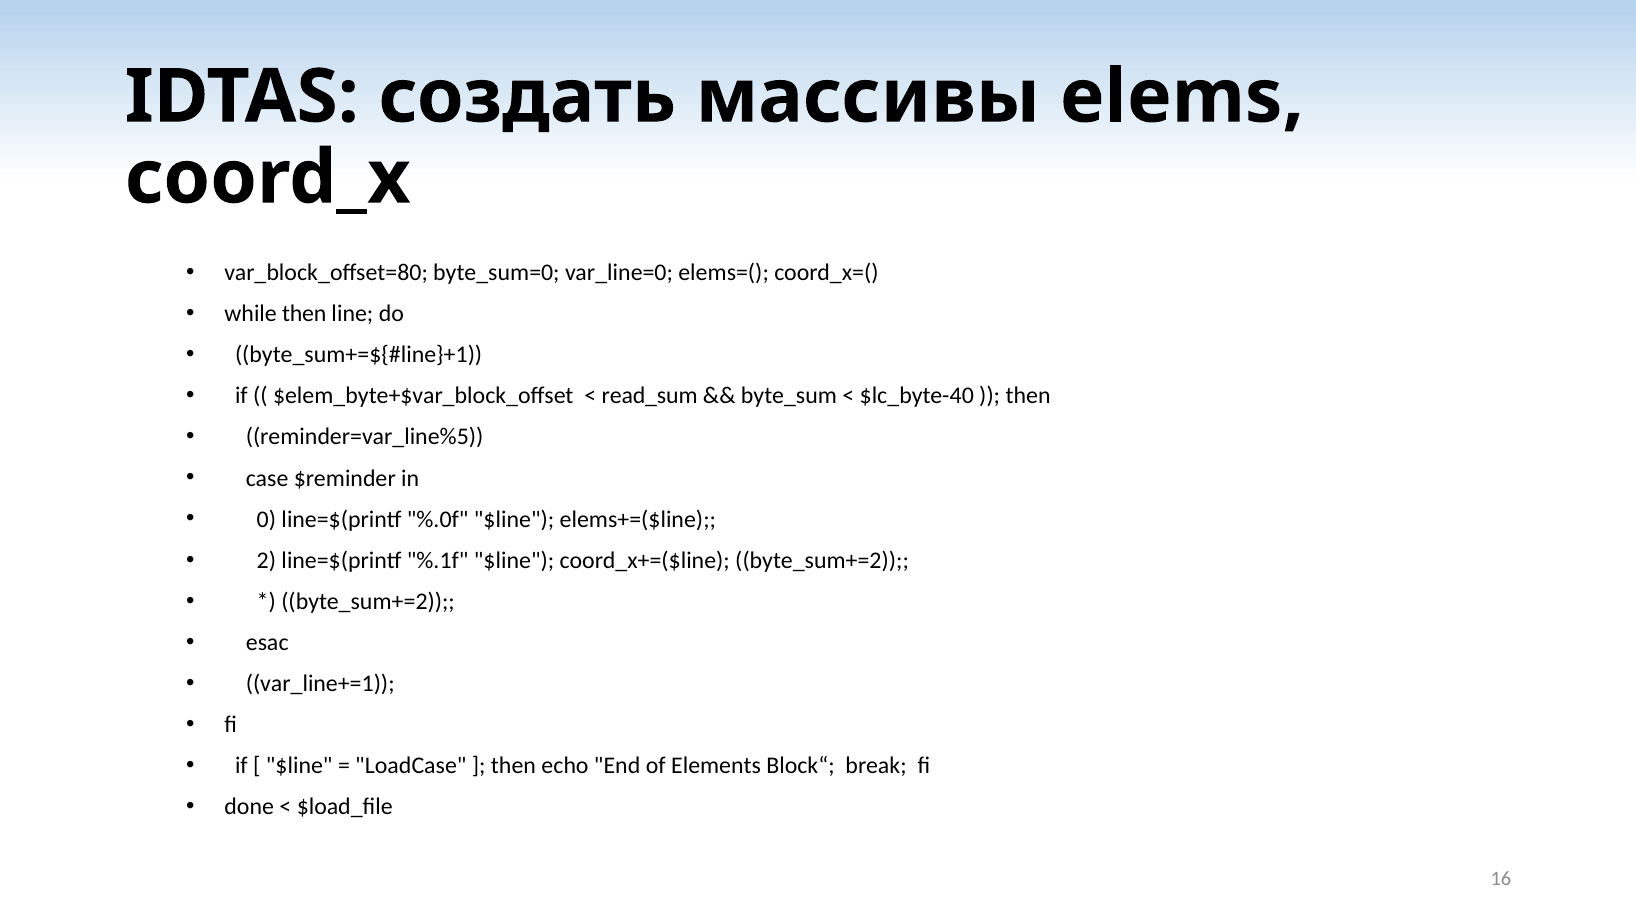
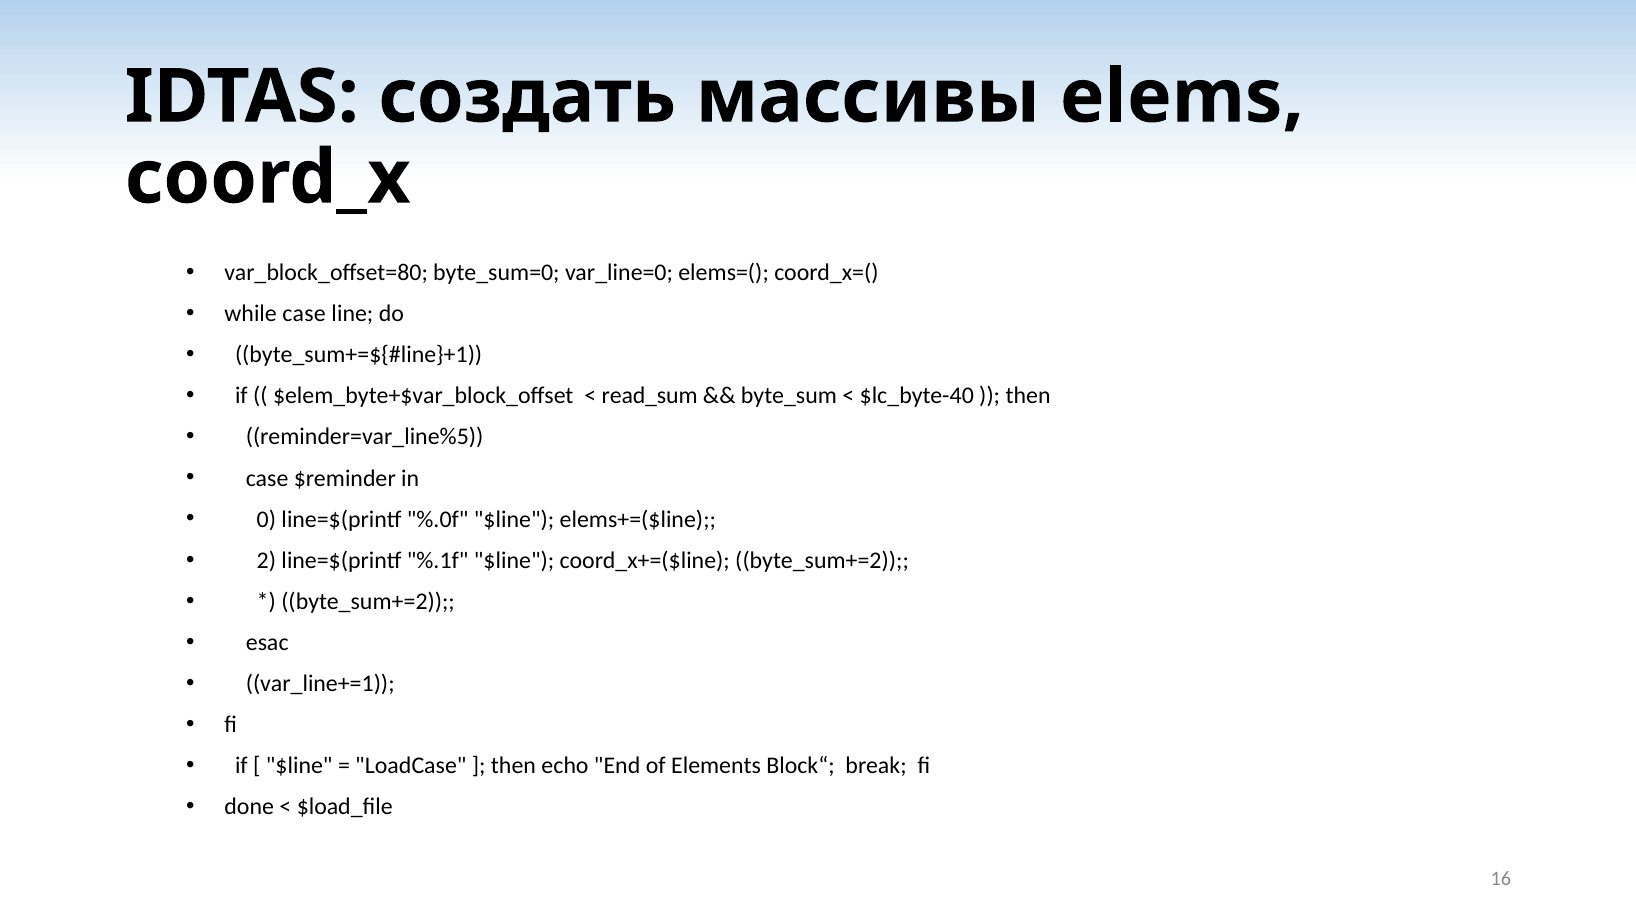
while then: then -> case
